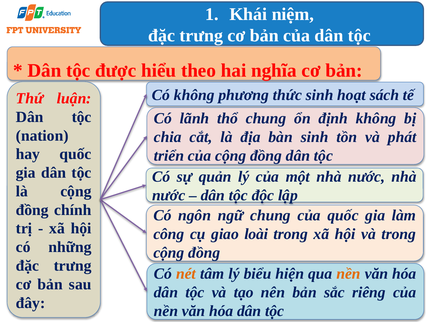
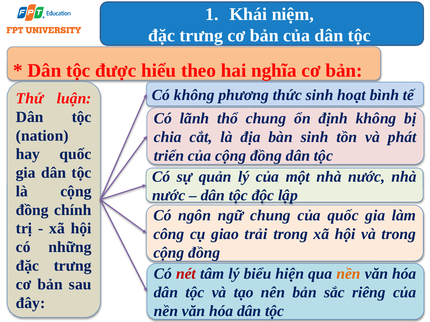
sách: sách -> bình
loài: loài -> trải
nét colour: orange -> red
